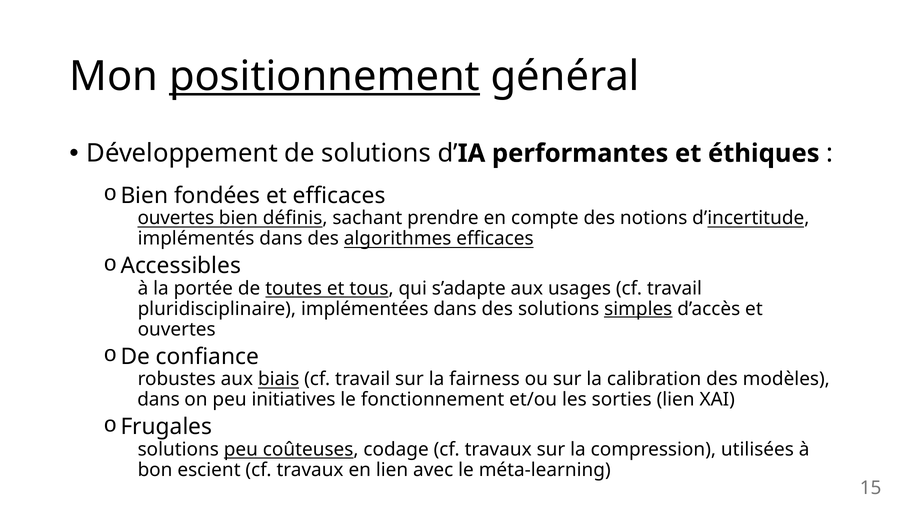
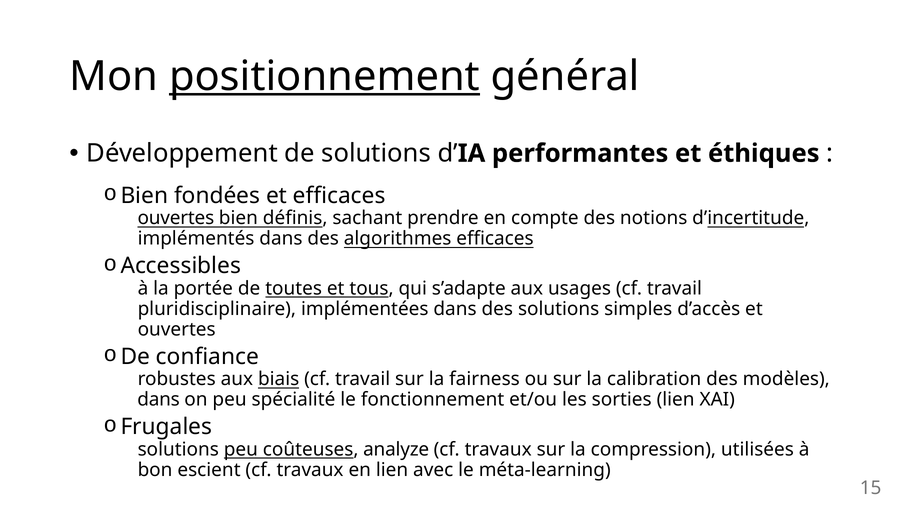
simples underline: present -> none
initiatives: initiatives -> spécialité
codage: codage -> analyze
